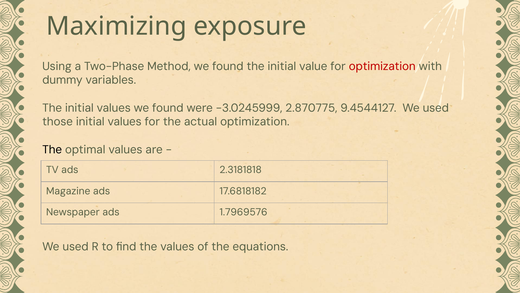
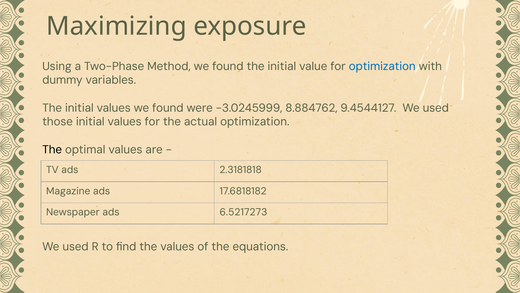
optimization at (382, 66) colour: red -> blue
2.870775: 2.870775 -> 8.884762
1.7969576: 1.7969576 -> 6.5217273
